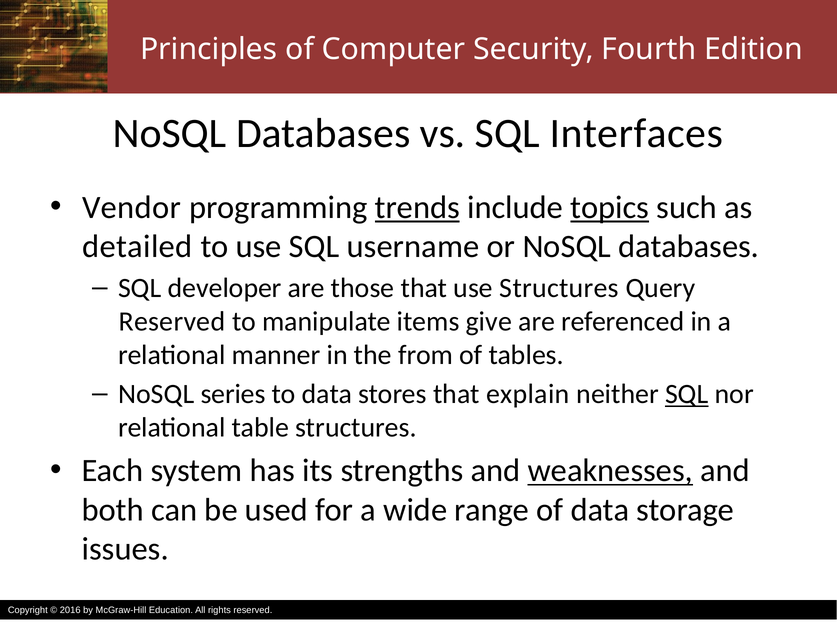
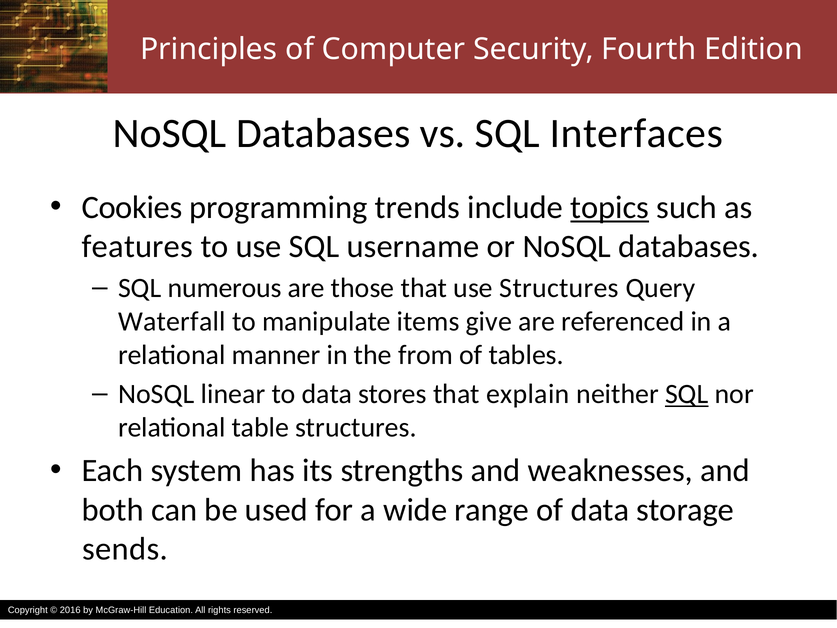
Vendor: Vendor -> Cookies
trends underline: present -> none
detailed: detailed -> features
developer: developer -> numerous
Reserved at (172, 321): Reserved -> Waterfall
series: series -> linear
weaknesses underline: present -> none
issues: issues -> sends
